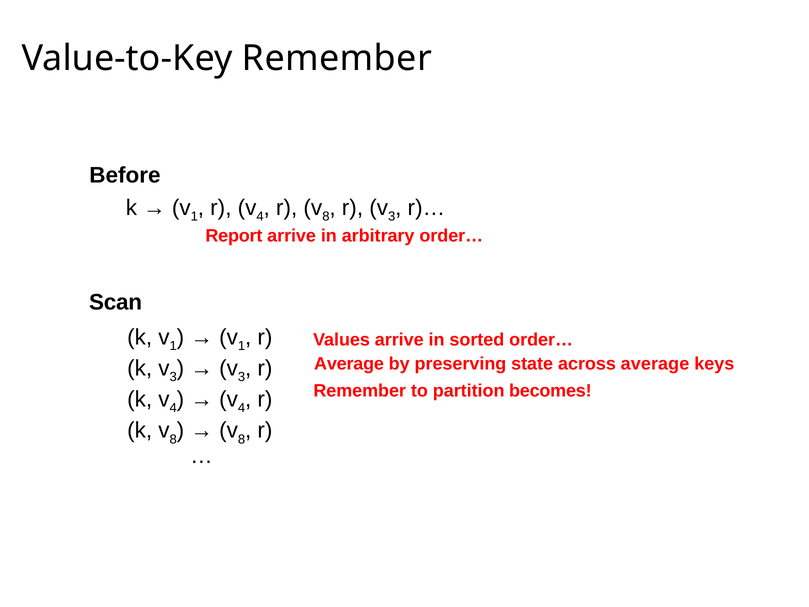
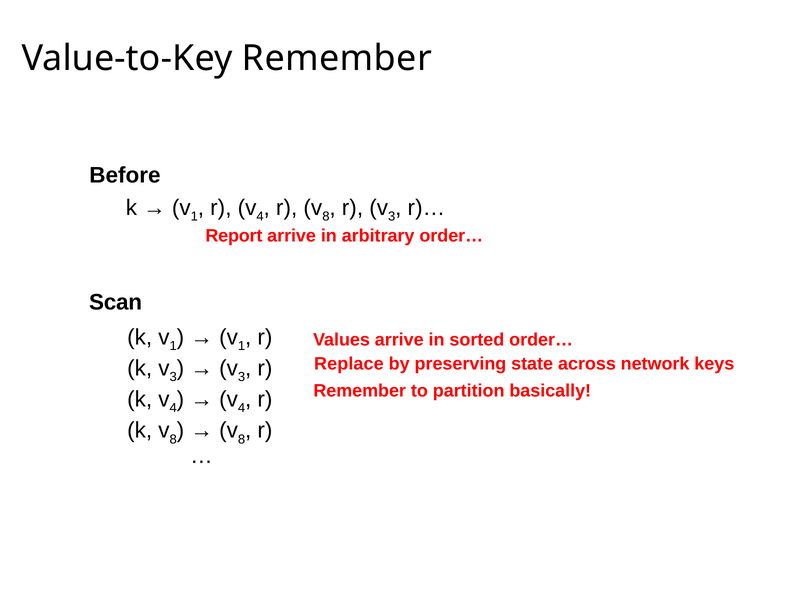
Average at (349, 364): Average -> Replace
across average: average -> network
becomes: becomes -> basically
